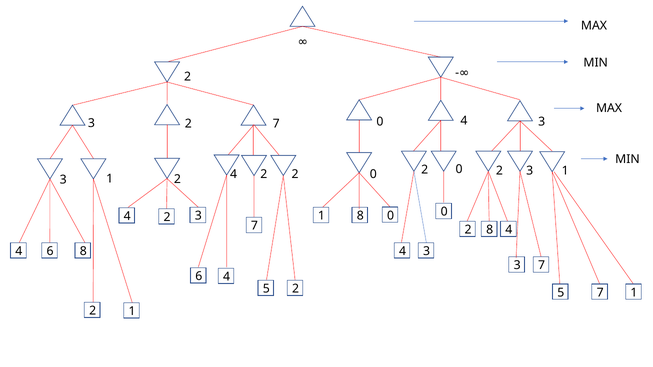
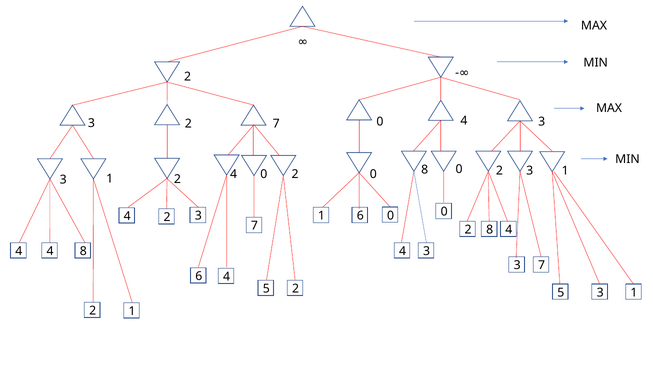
2 4 2: 2 -> 0
2 at (425, 170): 2 -> 8
8 at (360, 216): 8 -> 6
4 6: 6 -> 4
5 7: 7 -> 3
